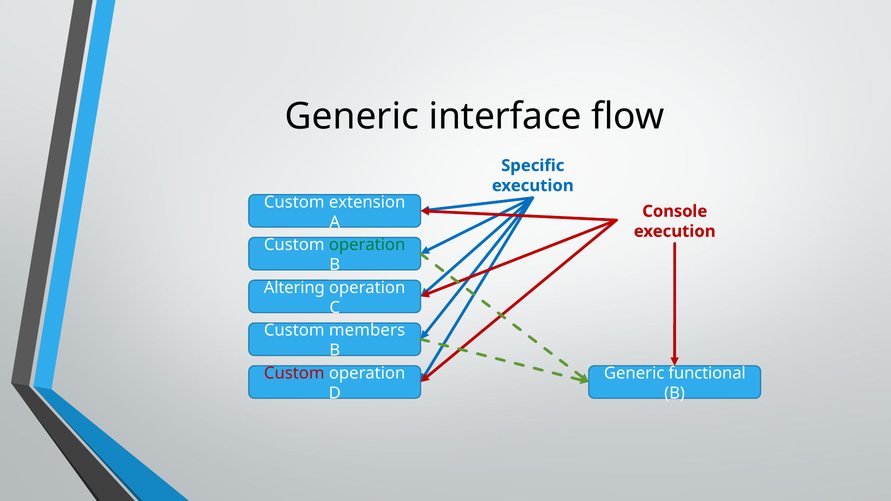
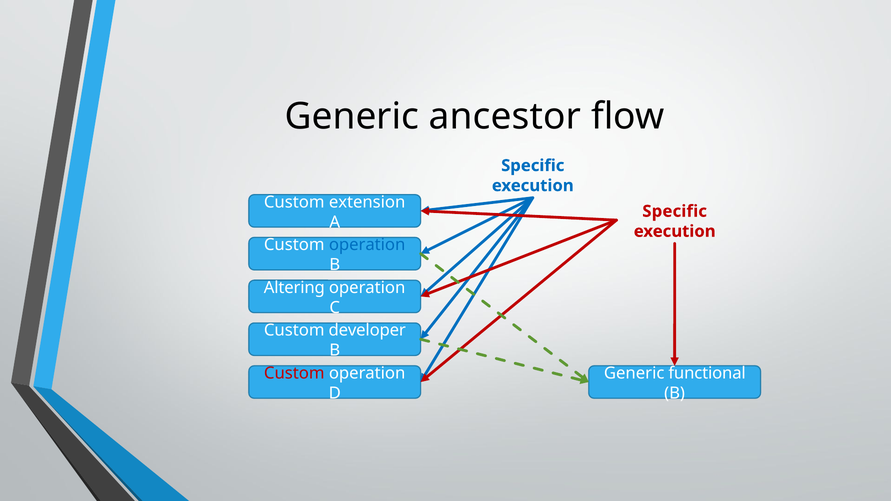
interface: interface -> ancestor
Console at (675, 211): Console -> Specific
operation at (367, 245) colour: green -> blue
members: members -> developer
